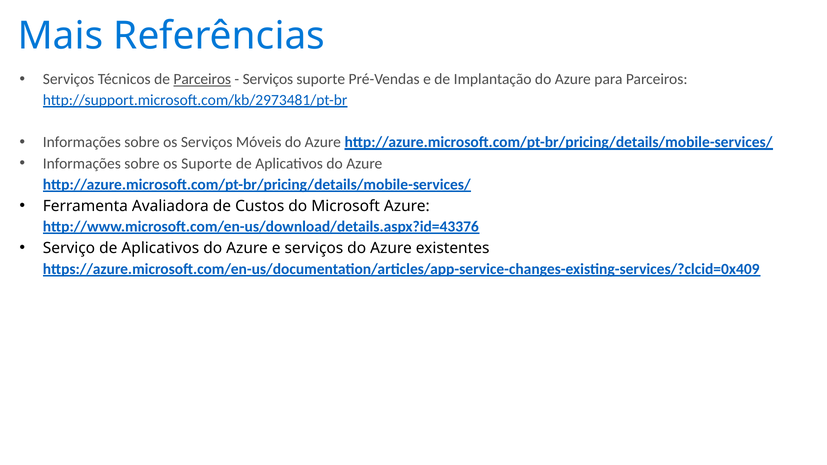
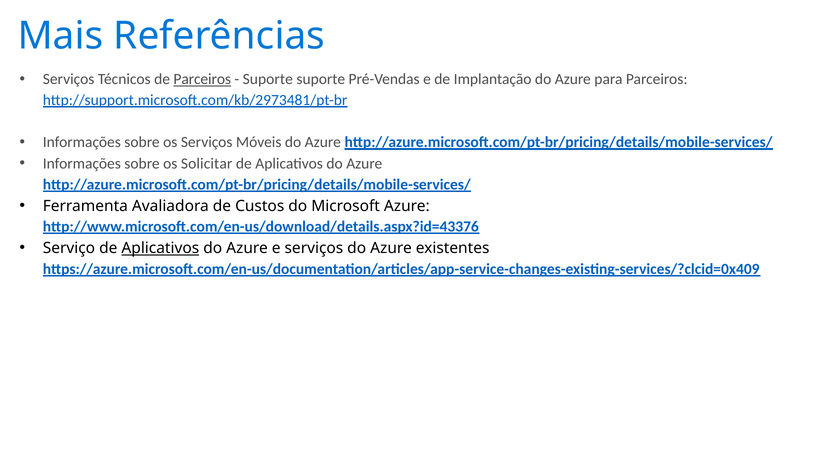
Serviços at (268, 79): Serviços -> Suporte
os Suporte: Suporte -> Solicitar
Aplicativos at (160, 248) underline: none -> present
